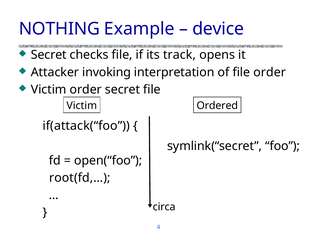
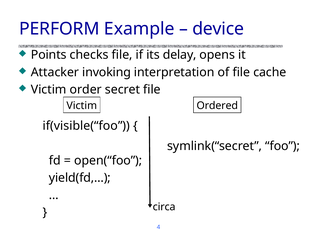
NOTHING: NOTHING -> PERFORM
Secret at (49, 55): Secret -> Points
track: track -> delay
file order: order -> cache
if(attack(“foo: if(attack(“foo -> if(visible(“foo
root(fd,…: root(fd,… -> yield(fd,…
